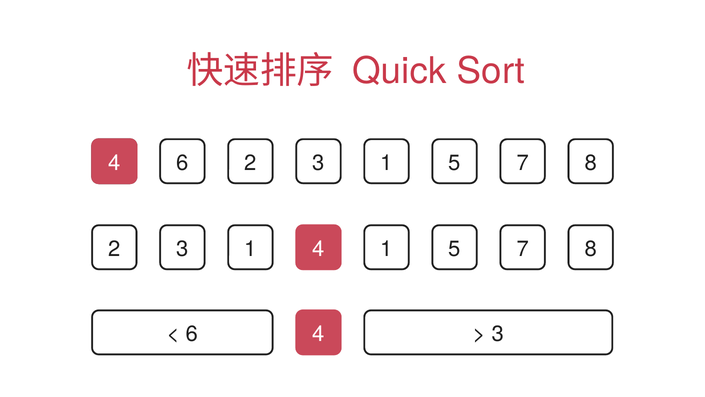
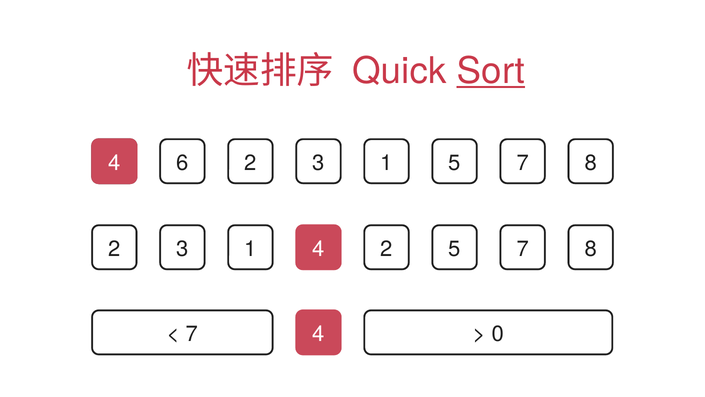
Sort underline: none -> present
2 1: 1 -> 2
6 at (192, 334): 6 -> 7
3 at (498, 334): 3 -> 0
